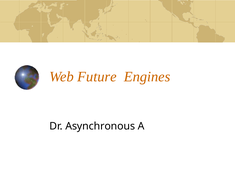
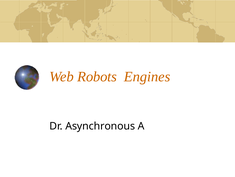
Future: Future -> Robots
